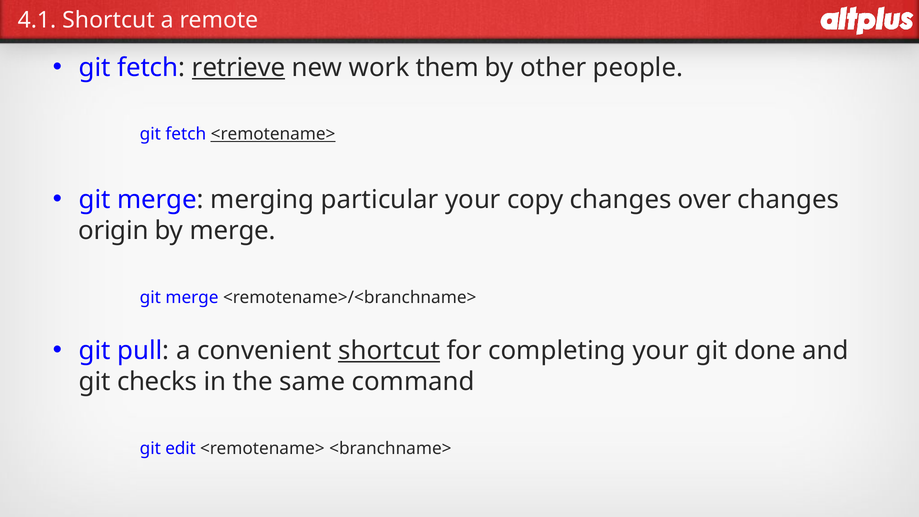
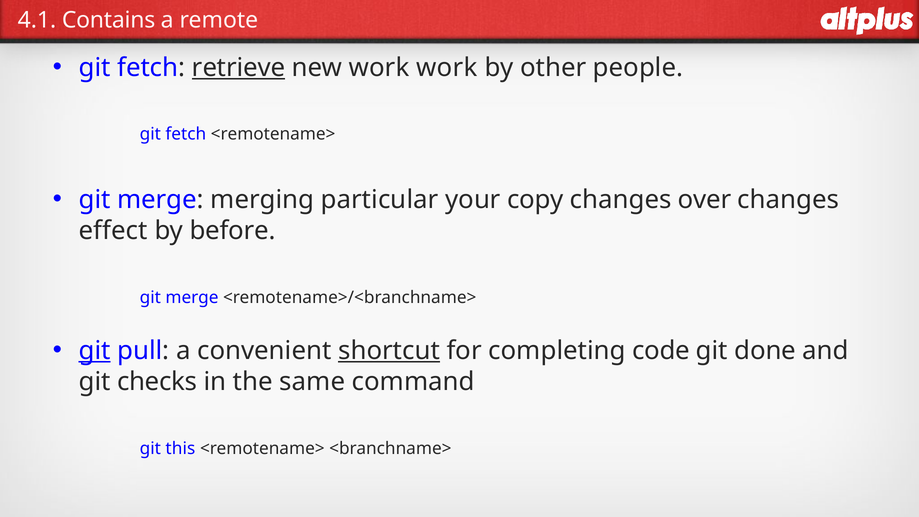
4.1 Shortcut: Shortcut -> Contains
work them: them -> work
<remotename> at (273, 134) underline: present -> none
origin: origin -> effect
by merge: merge -> before
git at (95, 351) underline: none -> present
completing your: your -> code
edit: edit -> this
